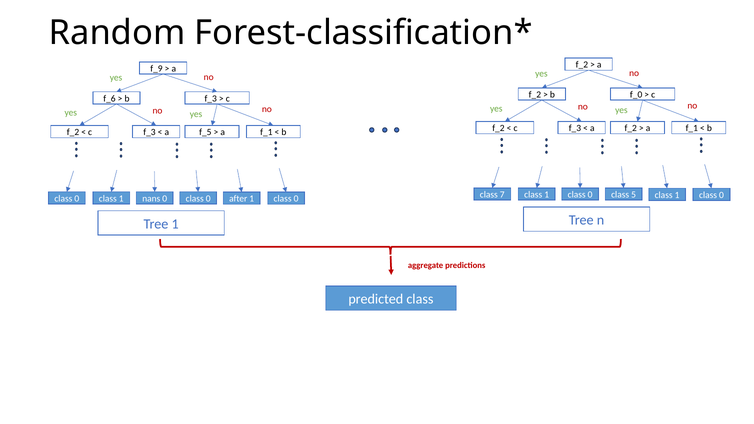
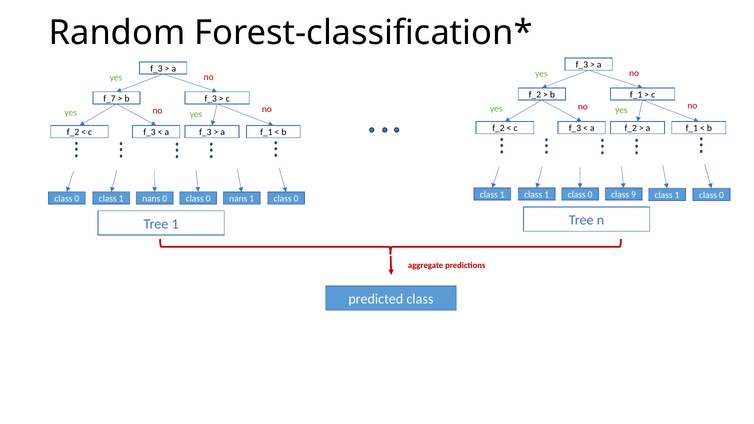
f_2 at (582, 65): f_2 -> f_3
f_9 at (156, 69): f_9 -> f_3
b f_0: f_0 -> f_1
f_6: f_6 -> f_7
a f_5: f_5 -> f_3
7 at (502, 195): 7 -> 1
5: 5 -> 9
after at (238, 199): after -> nans
